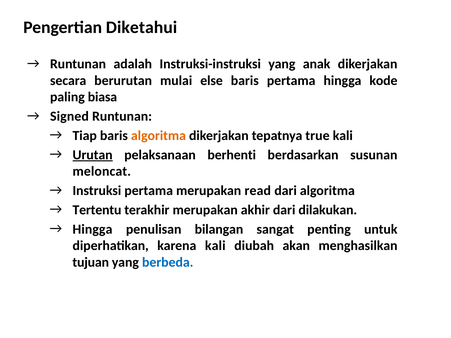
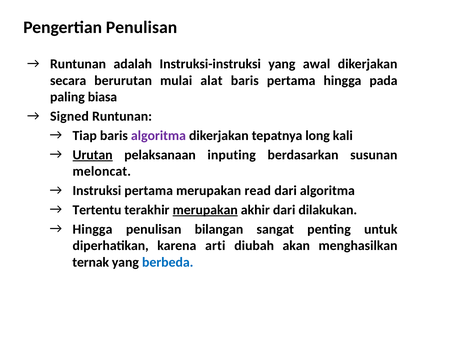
Pengertian Diketahui: Diketahui -> Penulisan
anak: anak -> awal
else: else -> alat
kode: kode -> pada
algoritma at (158, 136) colour: orange -> purple
true: true -> long
berhenti: berhenti -> inputing
merupakan at (205, 210) underline: none -> present
karena kali: kali -> arti
tujuan: tujuan -> ternak
